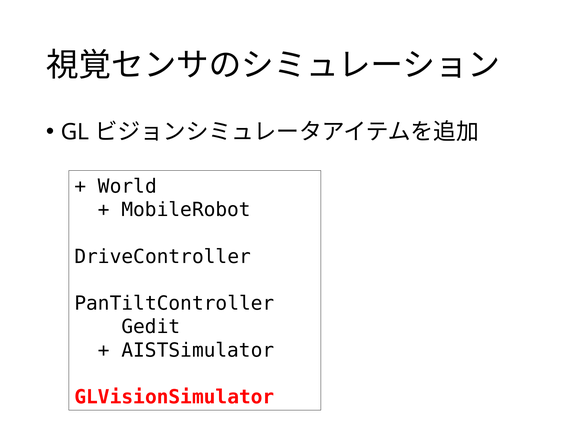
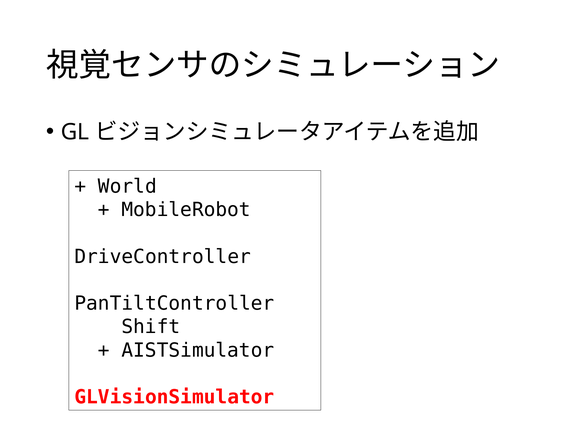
Gedit: Gedit -> Shift
